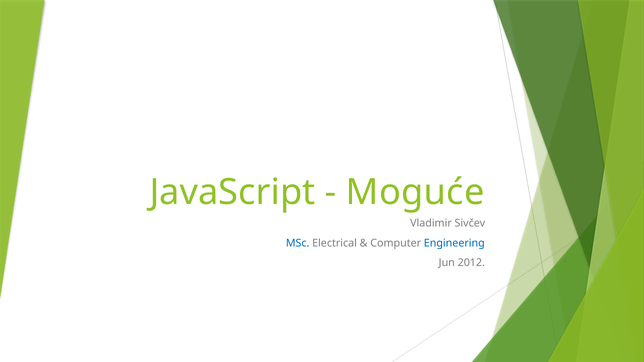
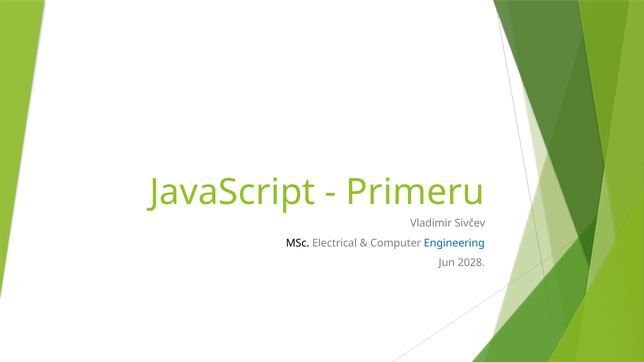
Moguće: Moguće -> Primeru
MSc colour: blue -> black
2012: 2012 -> 2028
